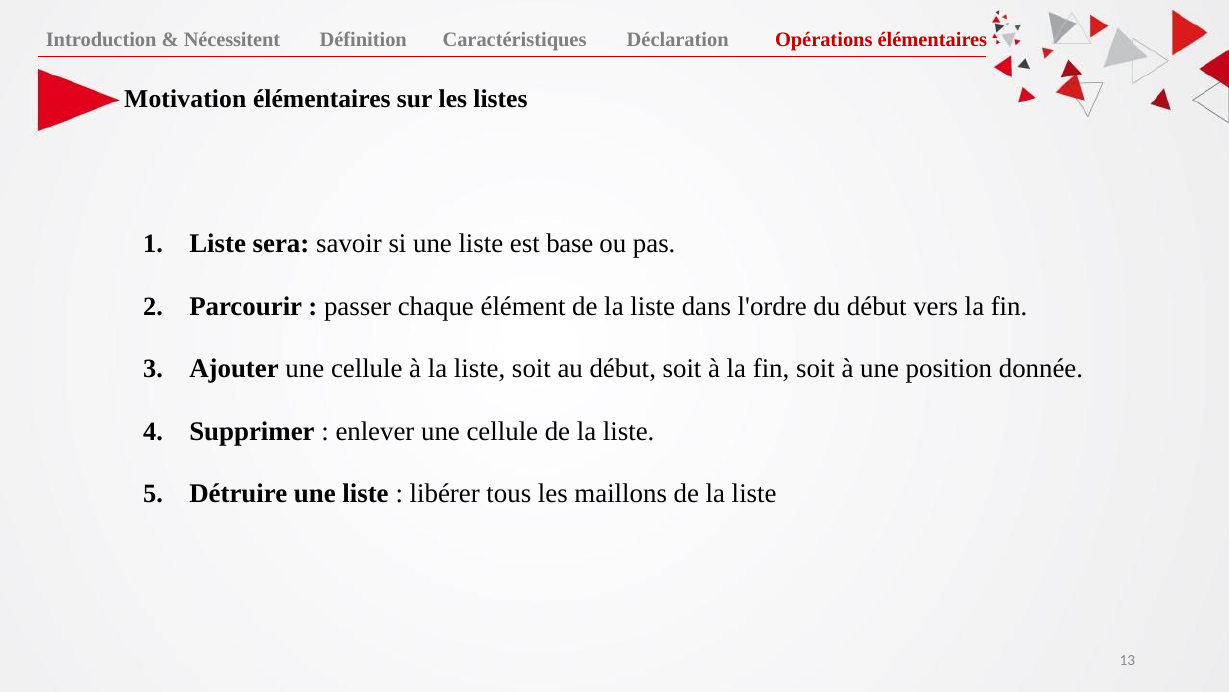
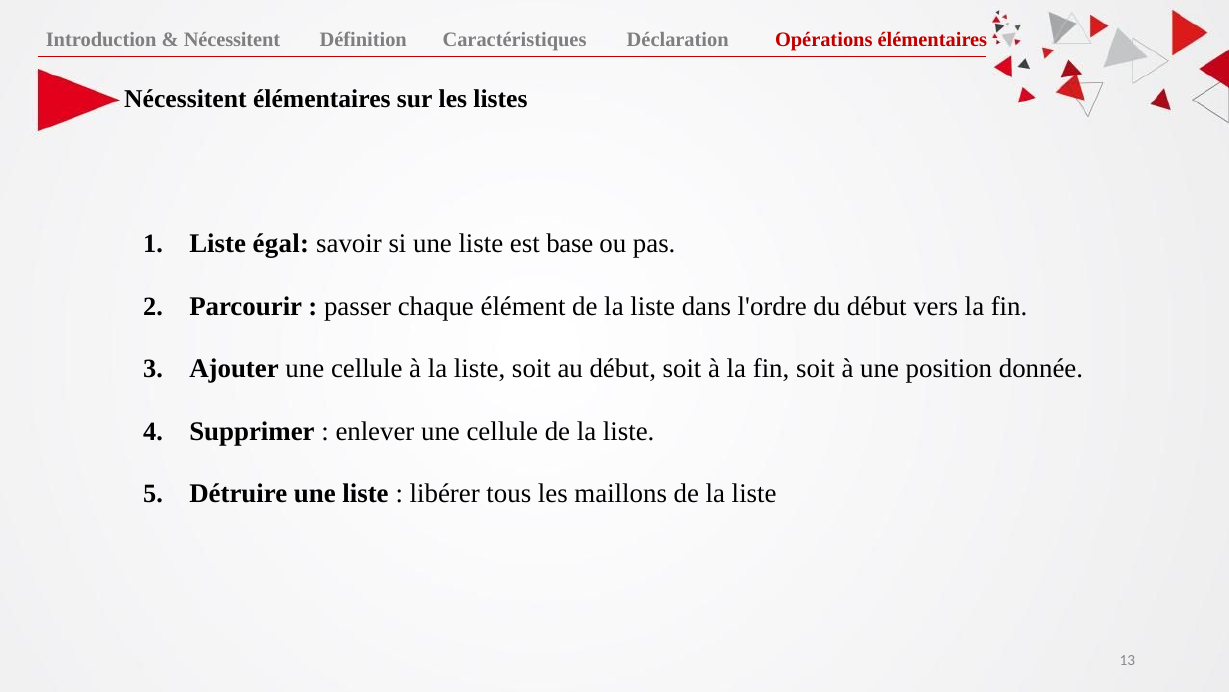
Motivation at (185, 99): Motivation -> Nécessitent
sera: sera -> égal
